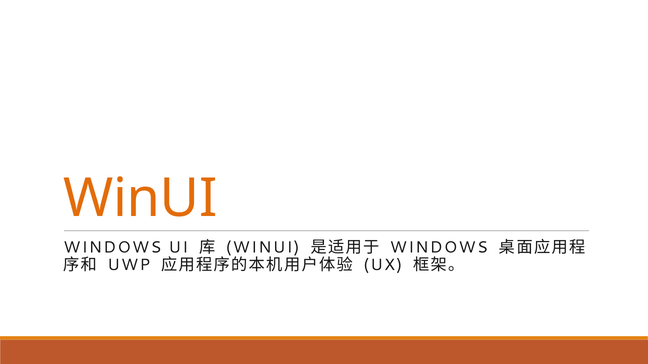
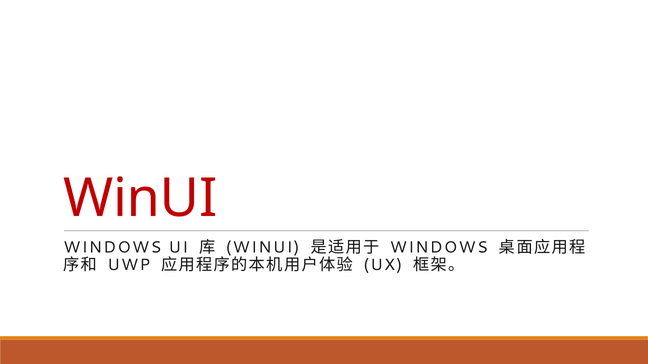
WinUI at (140, 199) colour: orange -> red
